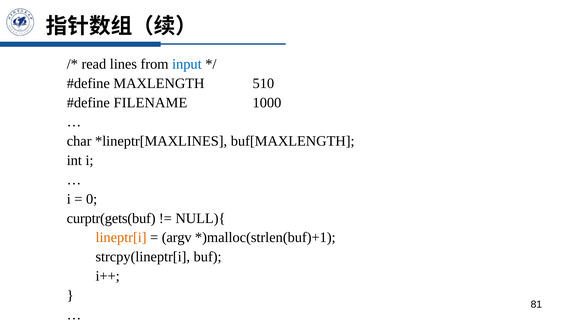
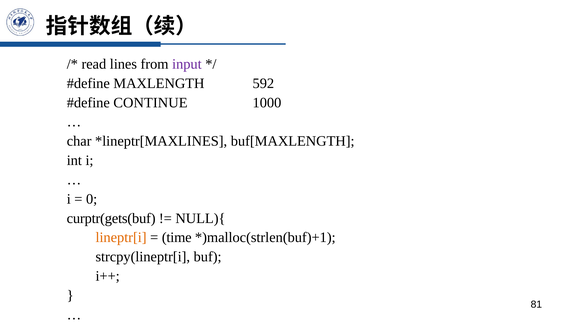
input colour: blue -> purple
510: 510 -> 592
FILENAME: FILENAME -> CONTINUE
argv: argv -> time
